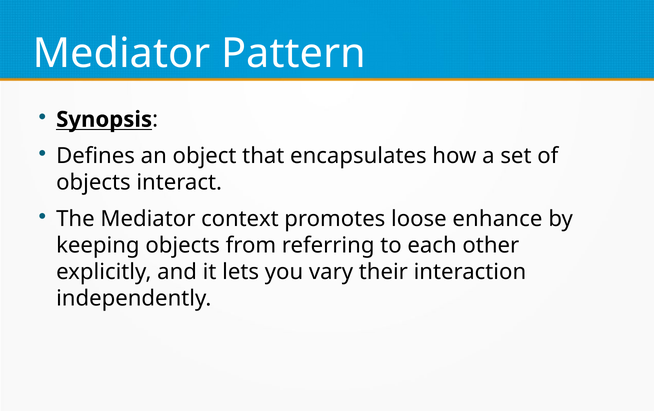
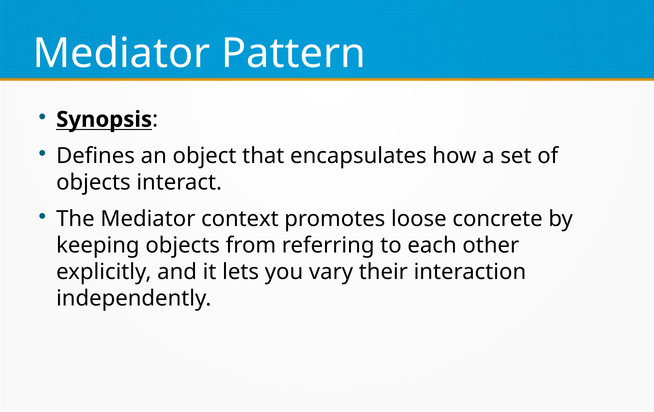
enhance: enhance -> concrete
